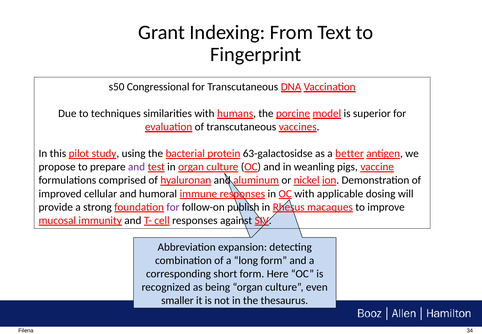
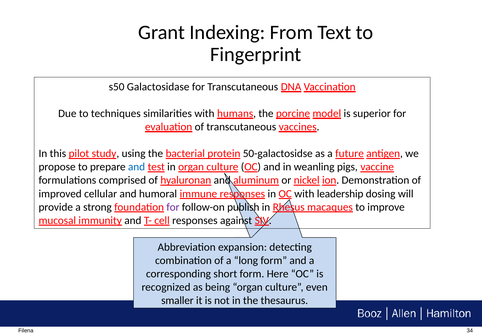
Congressional: Congressional -> Galactosidase
63-galactosidse: 63-galactosidse -> 50-galactosidse
better: better -> future
and at (137, 167) colour: purple -> blue
applicable: applicable -> leadership
